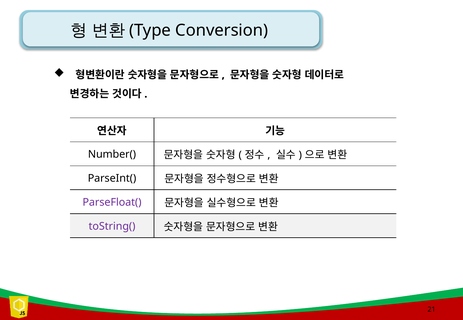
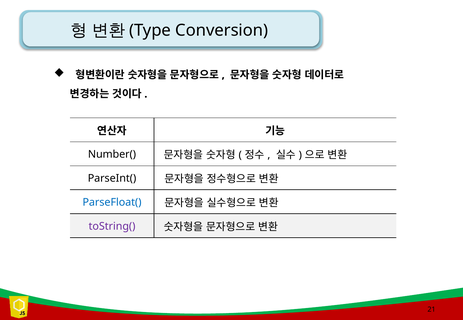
ParseFloat( colour: purple -> blue
